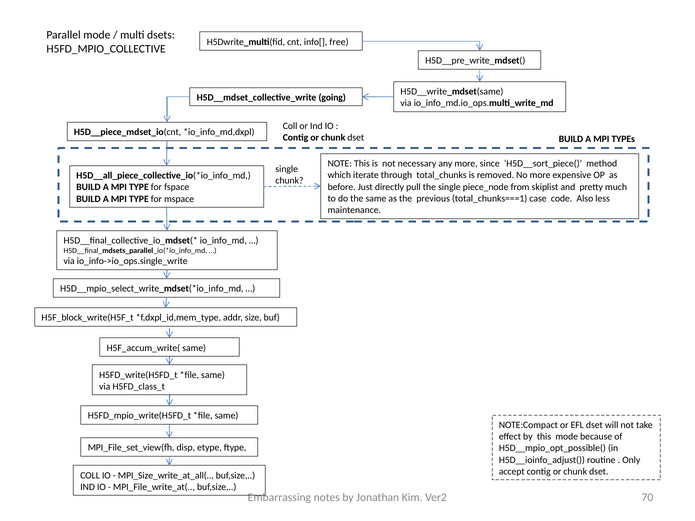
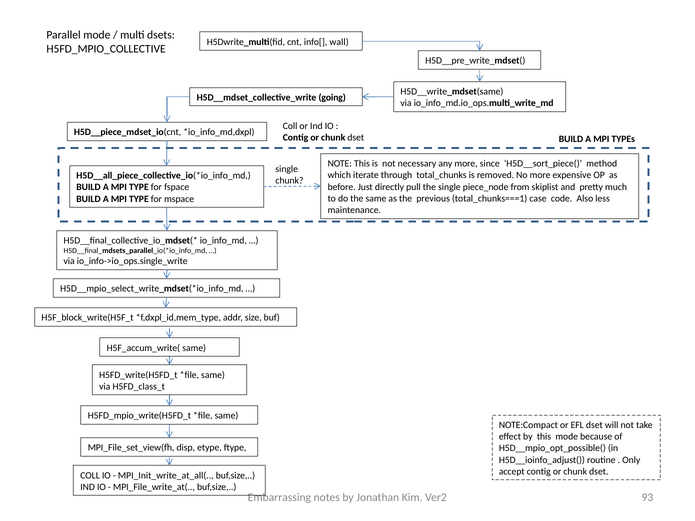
free: free -> wall
MPI_Size_write_at_all(: MPI_Size_write_at_all( -> MPI_Init_write_at_all(
70: 70 -> 93
